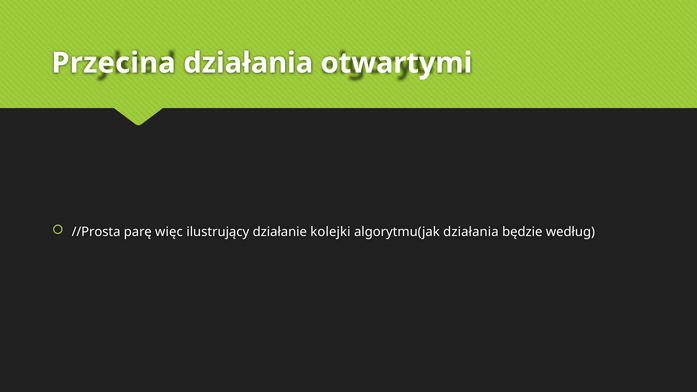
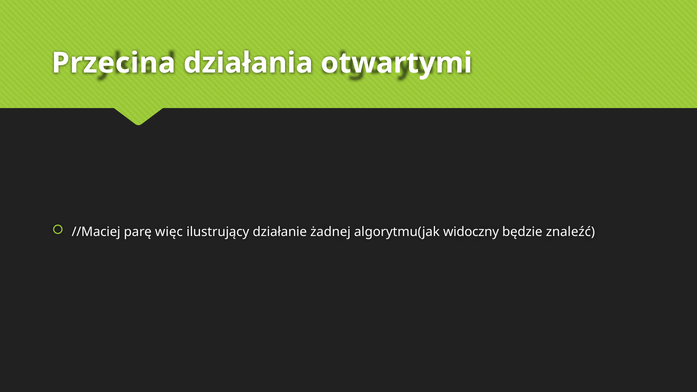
//Prosta: //Prosta -> //Maciej
kolejki: kolejki -> żadnej
algorytmu(jak działania: działania -> widoczny
według: według -> znaleźć
